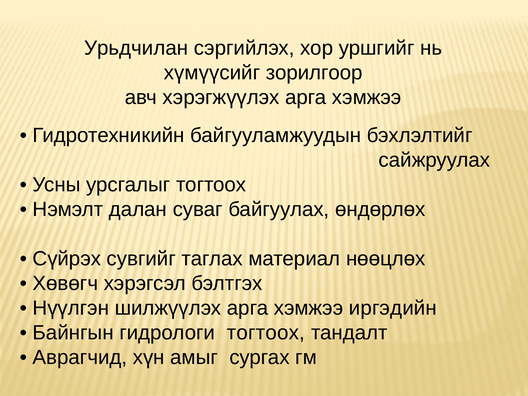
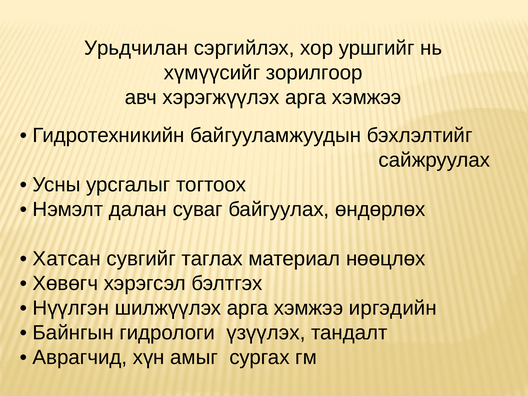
Сүйрэх: Сүйрэх -> Хатсан
гидрологи тогтоох: тогтоох -> үзүүлэх
